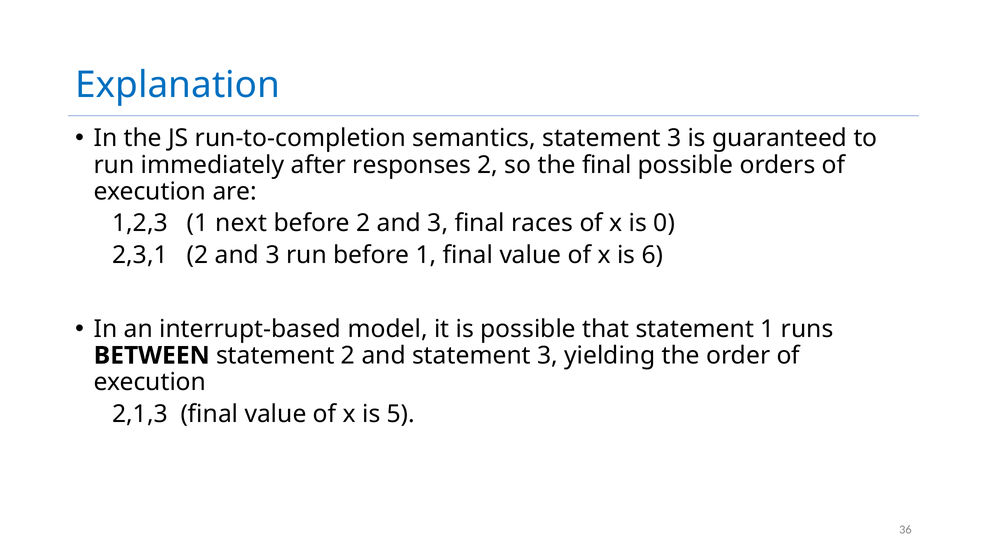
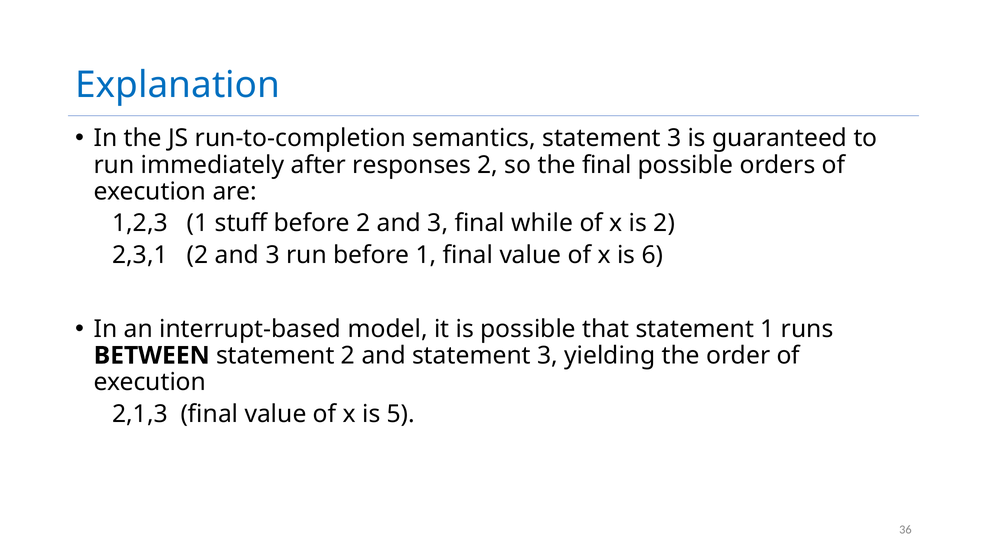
next: next -> stuff
races: races -> while
is 0: 0 -> 2
